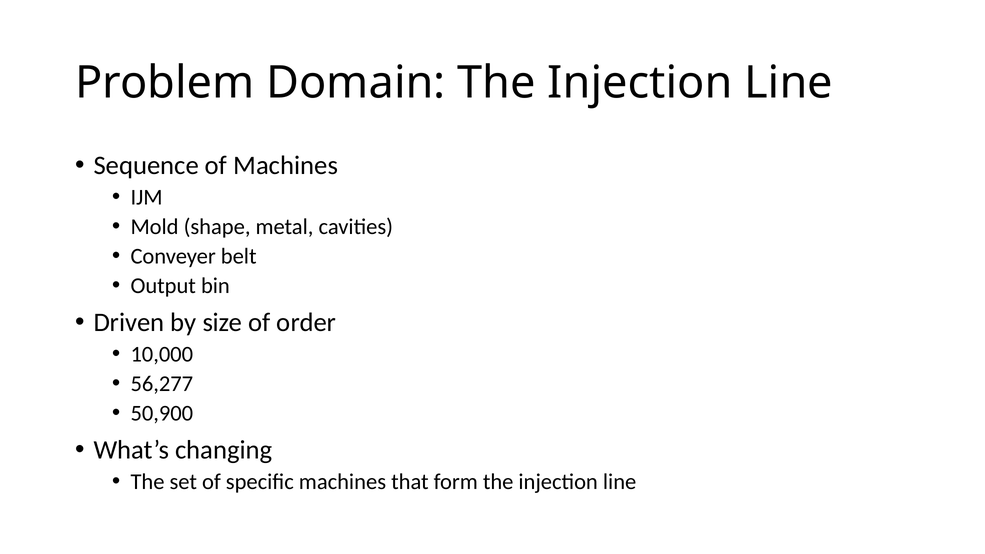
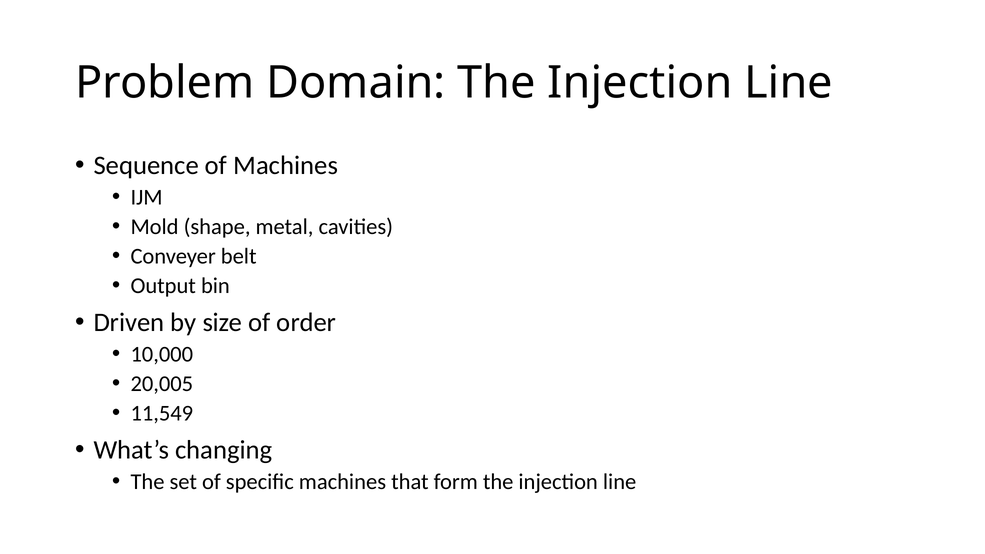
56,277: 56,277 -> 20,005
50,900: 50,900 -> 11,549
